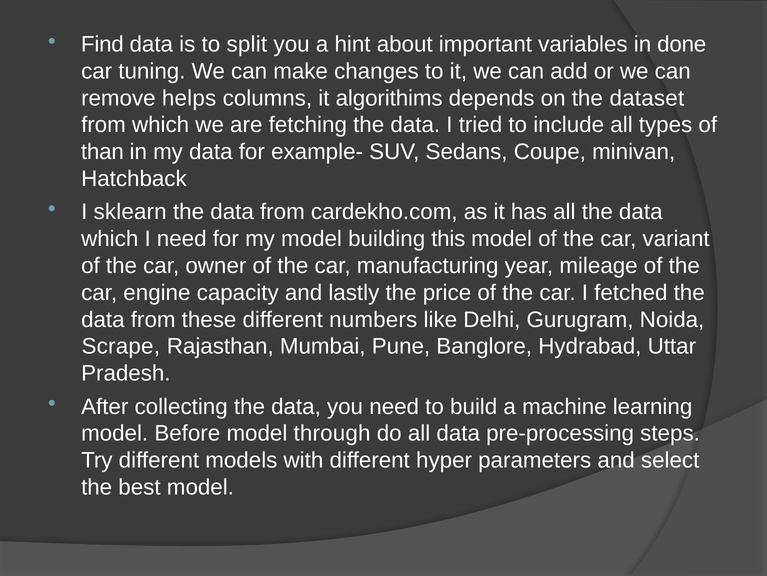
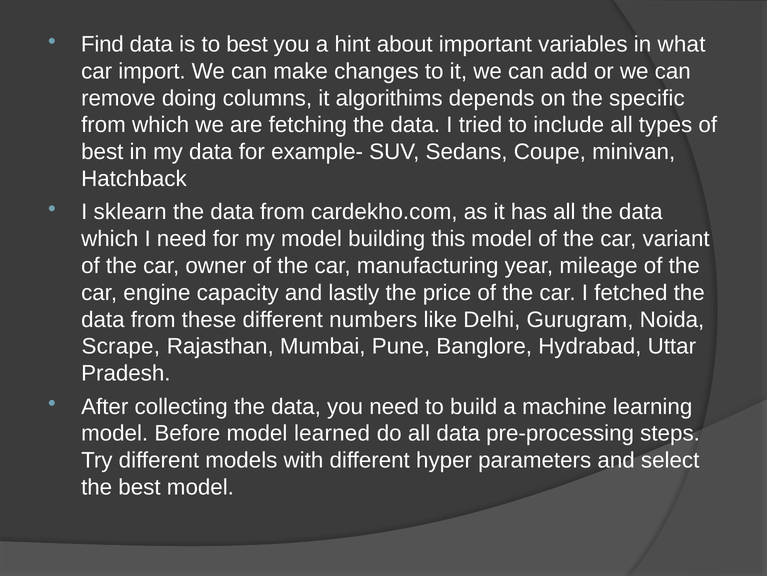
to split: split -> best
done: done -> what
tuning: tuning -> import
helps: helps -> doing
dataset: dataset -> specific
than at (102, 152): than -> best
through: through -> learned
